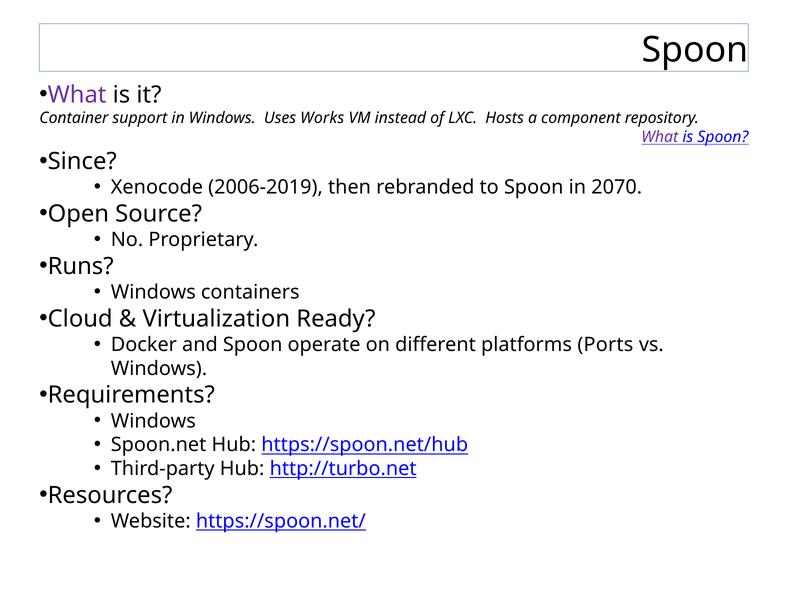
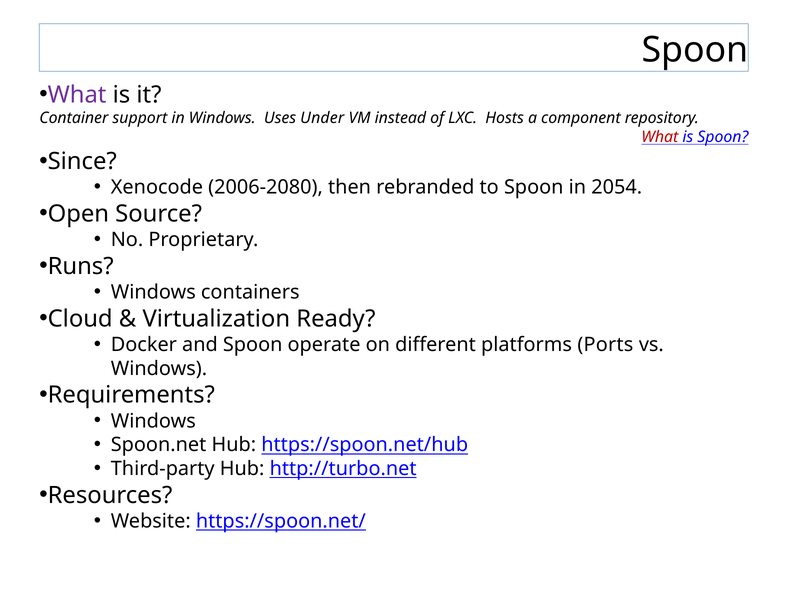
Works: Works -> Under
What at (660, 137) colour: purple -> red
2006-2019: 2006-2019 -> 2006-2080
2070: 2070 -> 2054
